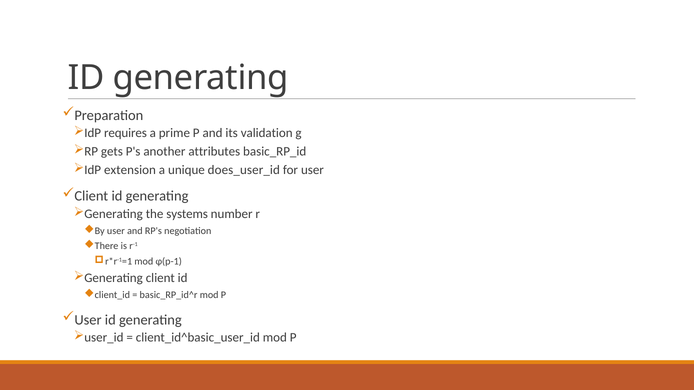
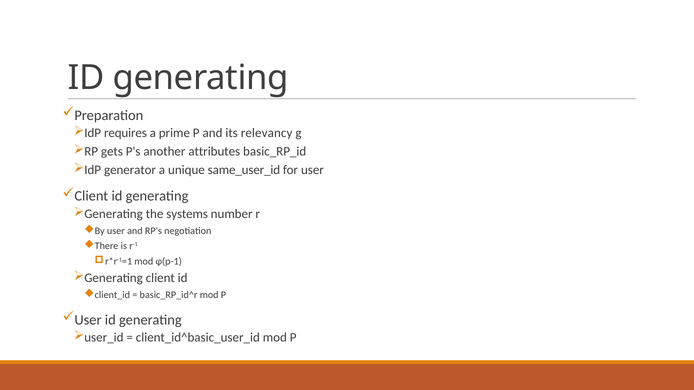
validation: validation -> relevancy
extension: extension -> generator
does_user_id: does_user_id -> same_user_id
